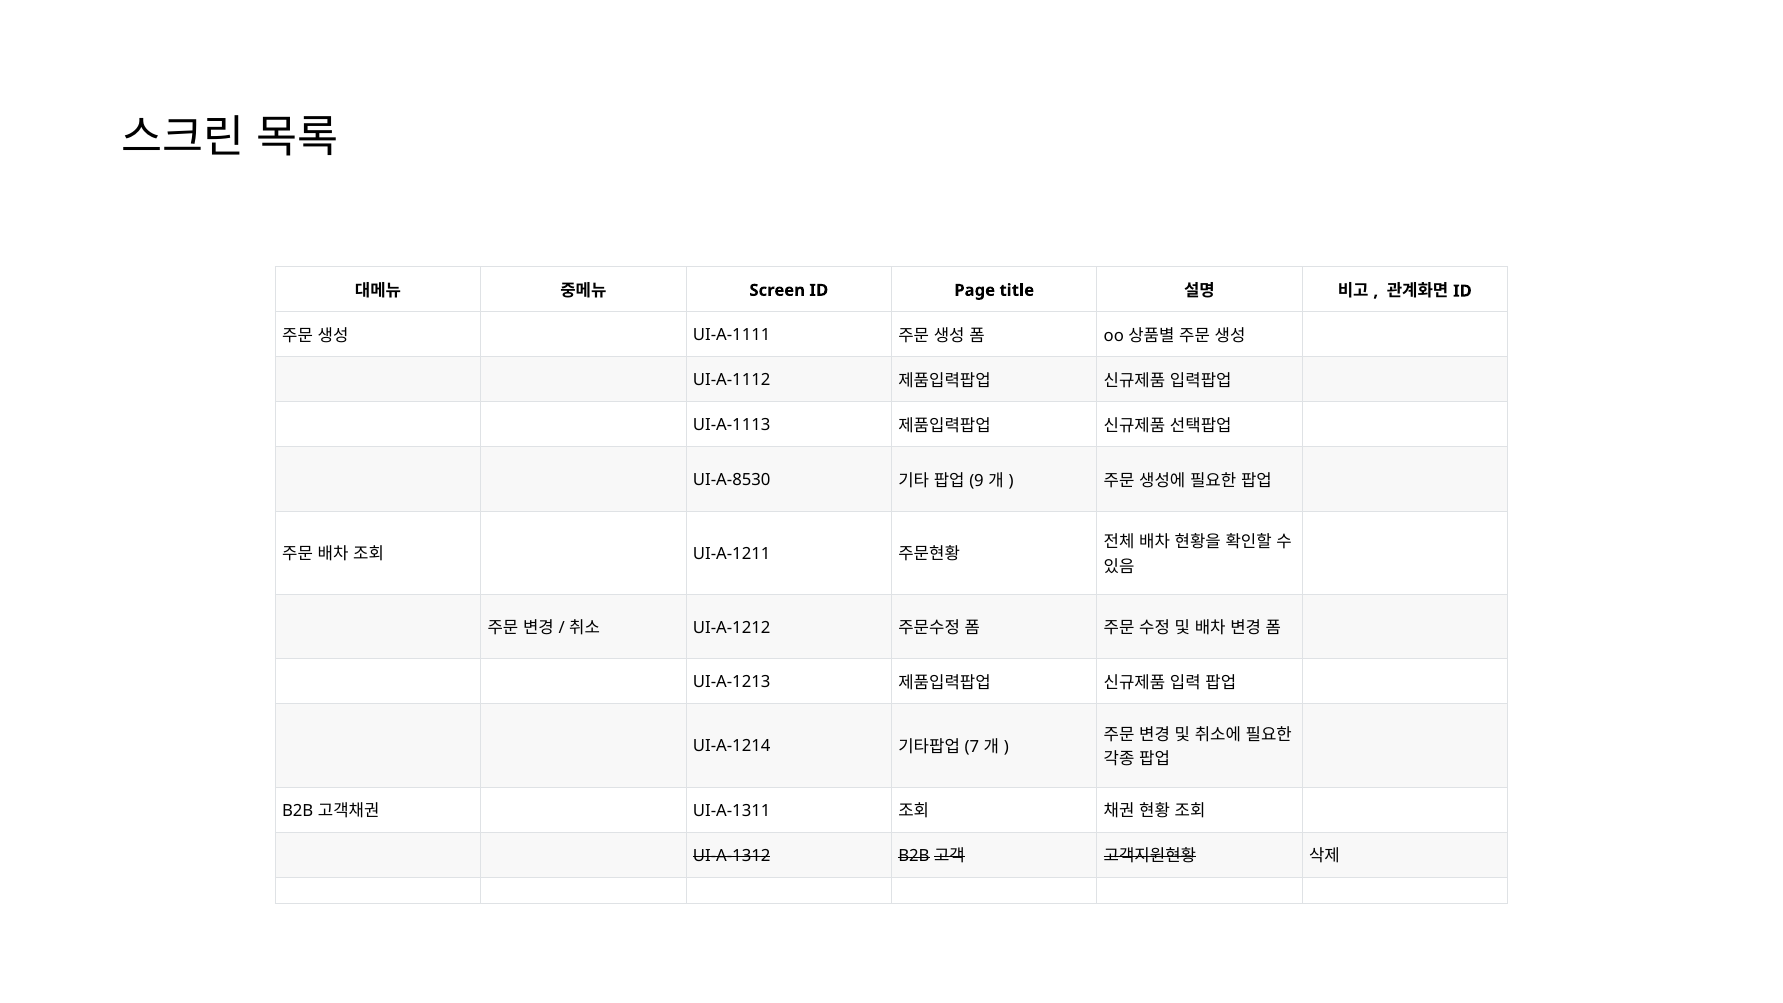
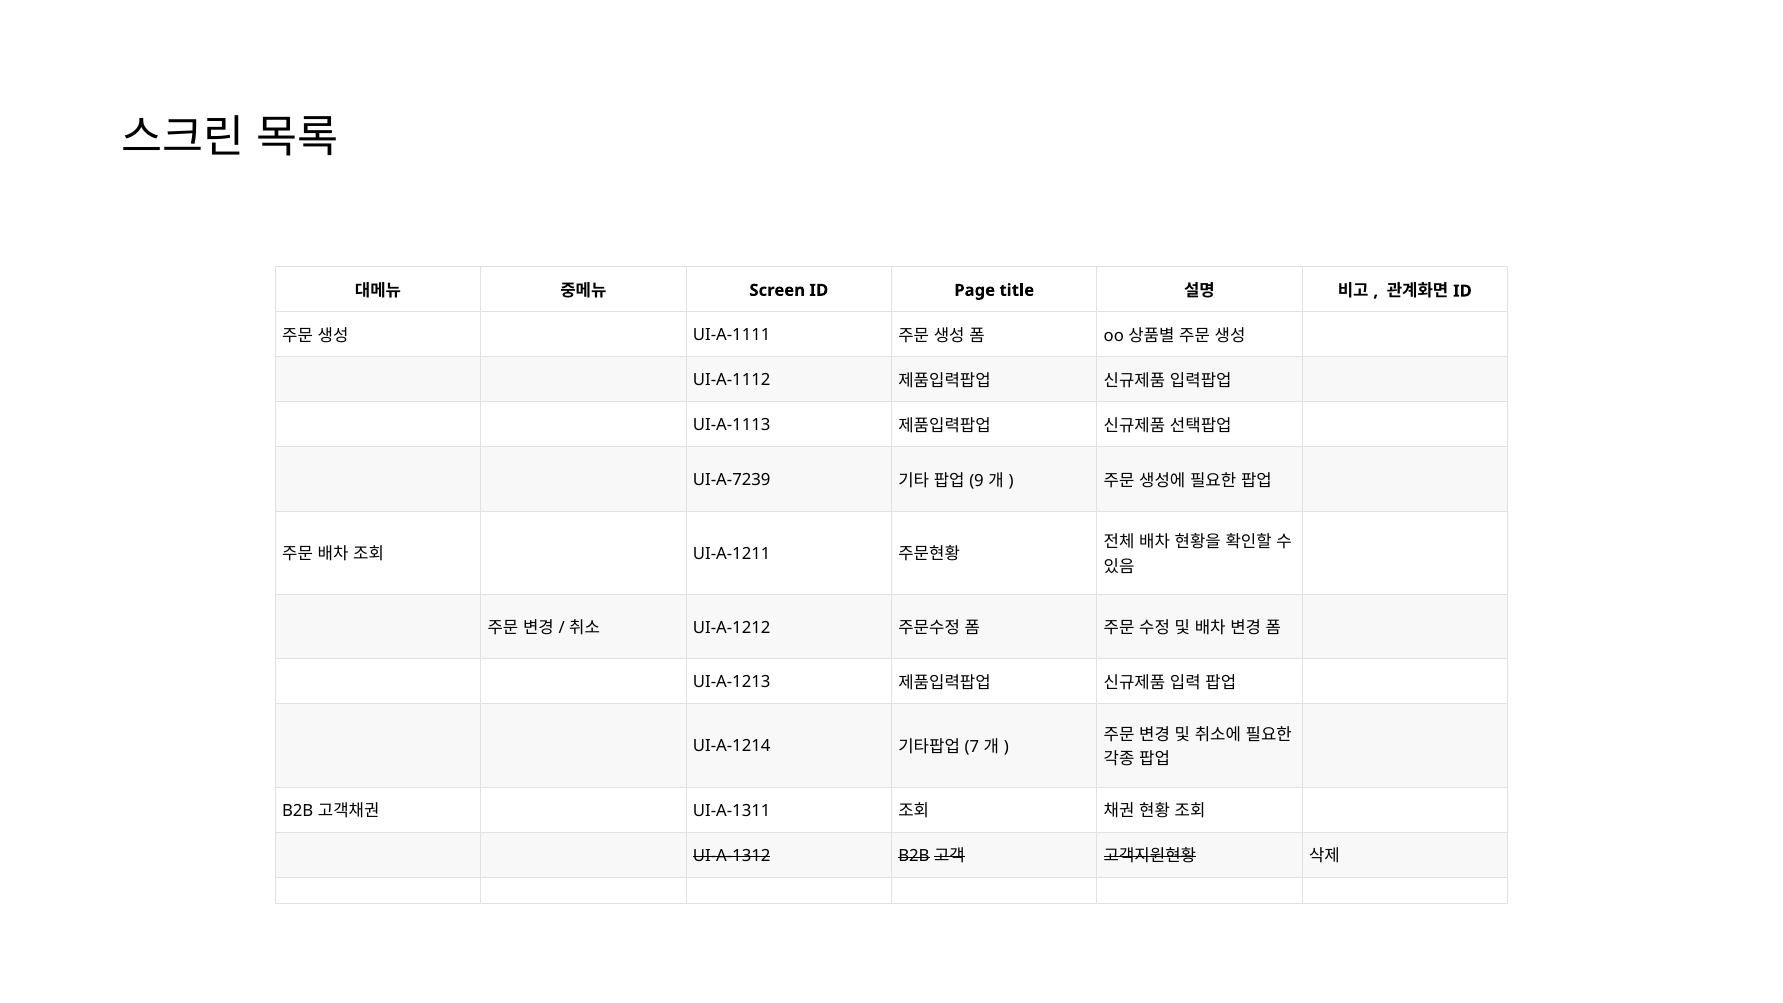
UI-A-8530: UI-A-8530 -> UI-A-7239
